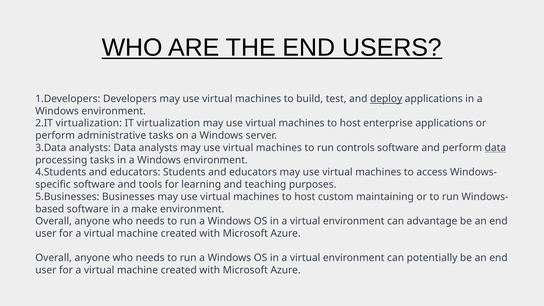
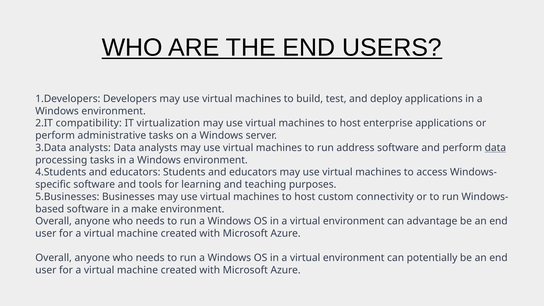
deploy underline: present -> none
virtualization at (89, 123): virtualization -> compatibility
controls: controls -> address
maintaining: maintaining -> connectivity
